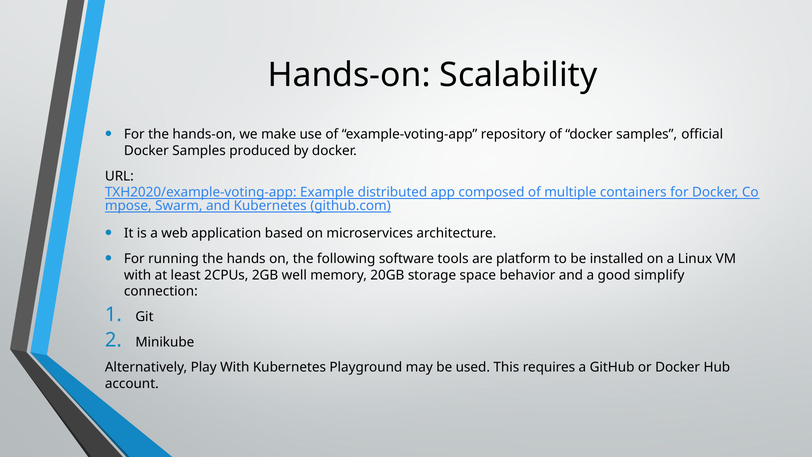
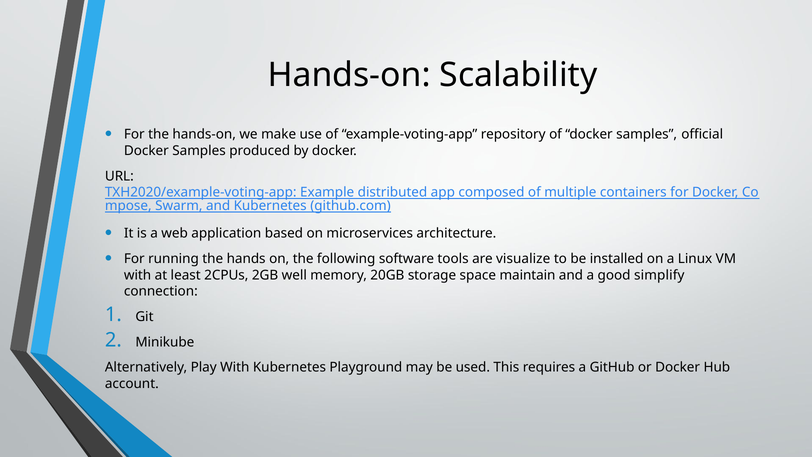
platform: platform -> visualize
behavior: behavior -> maintain
